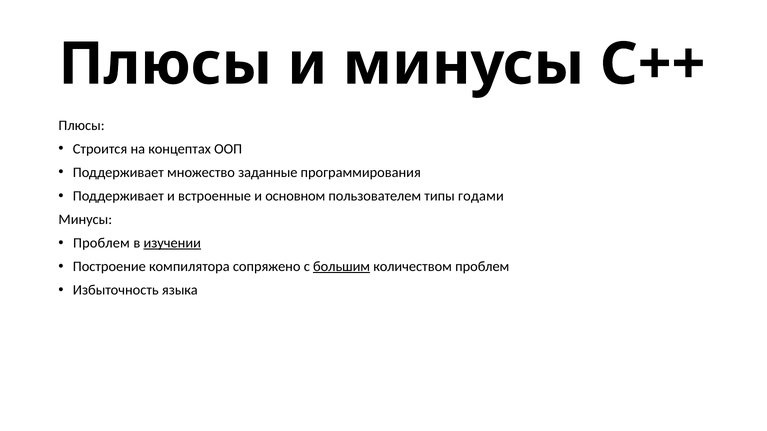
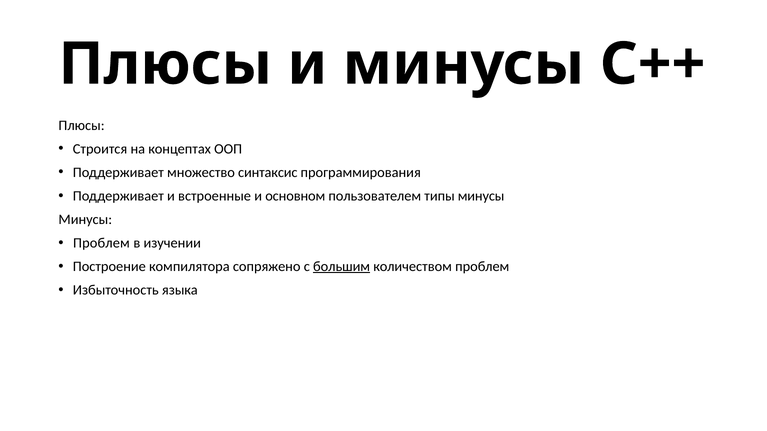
заданные: заданные -> синтаксис
типы годами: годами -> минусы
изучении underline: present -> none
